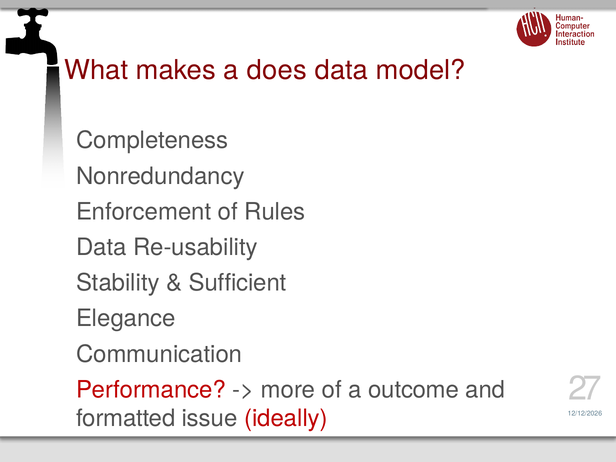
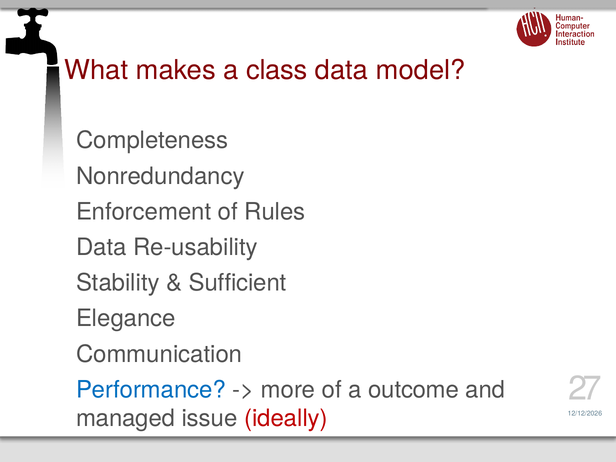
does: does -> class
Performance colour: red -> blue
formatted: formatted -> managed
